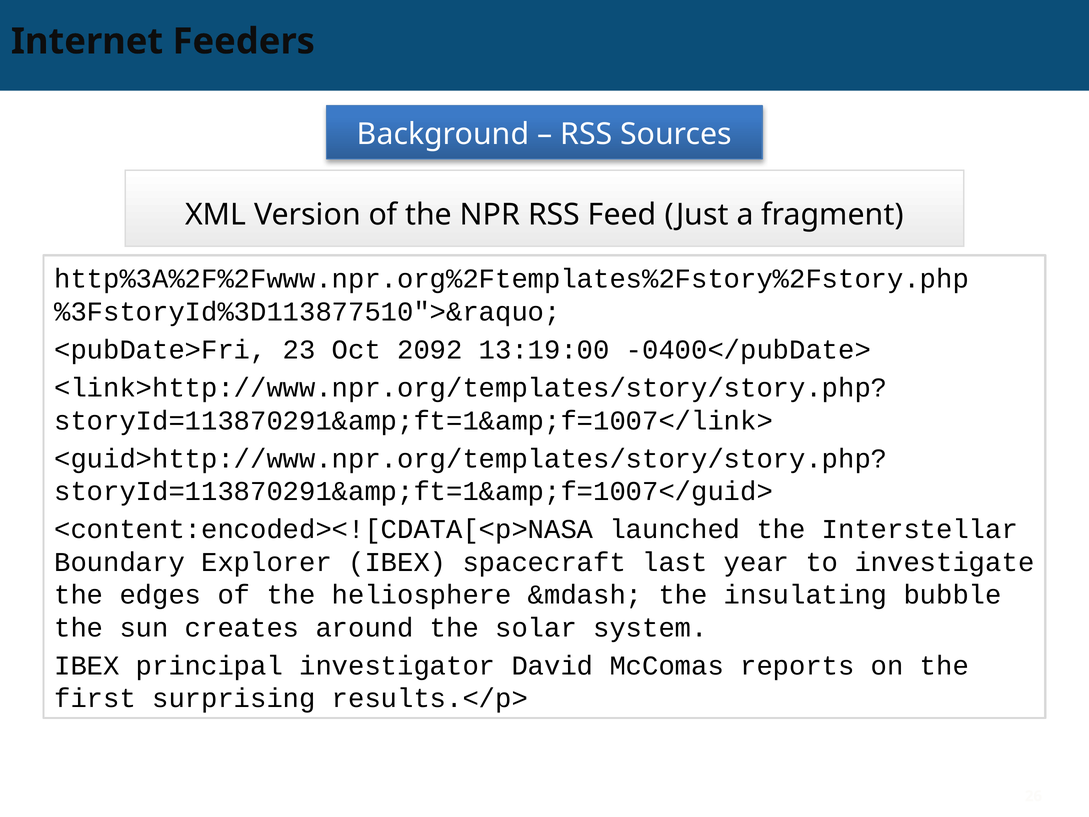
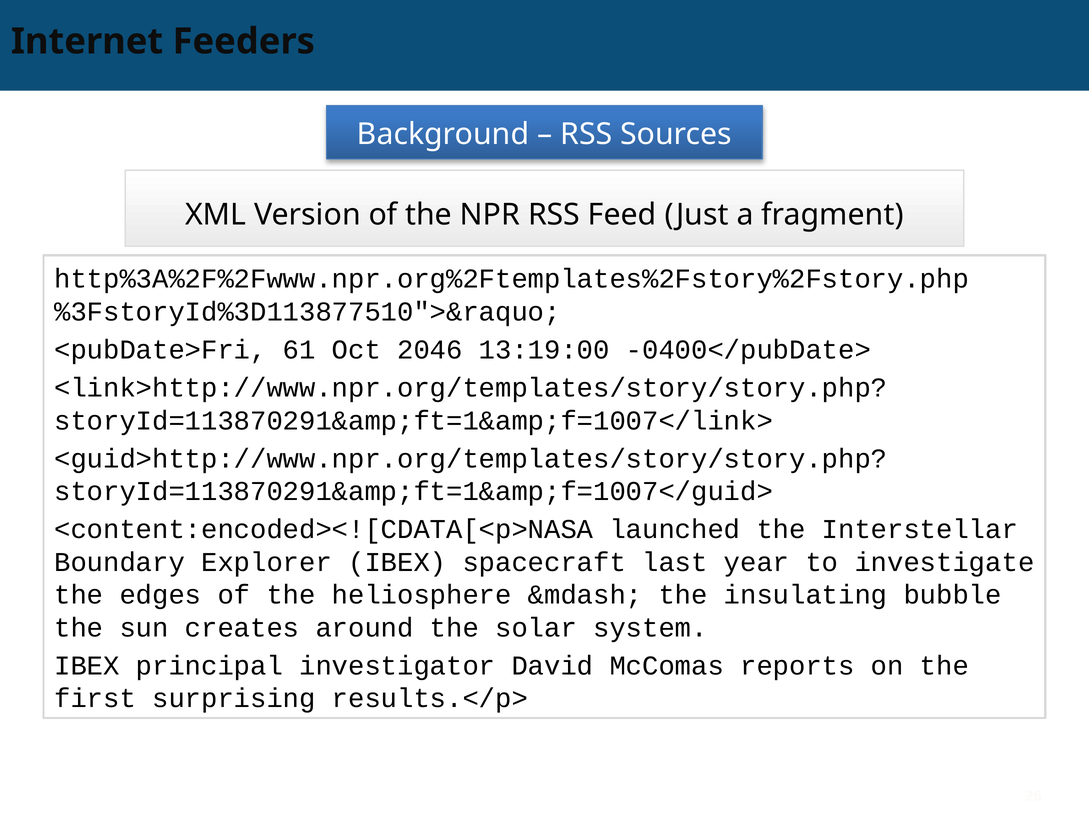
23: 23 -> 61
2092: 2092 -> 2046
